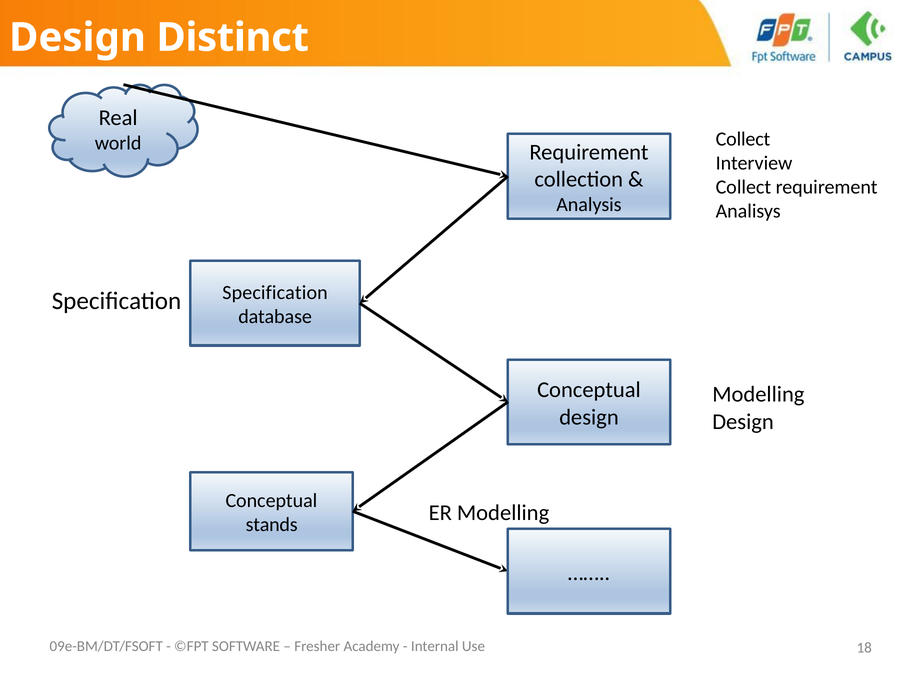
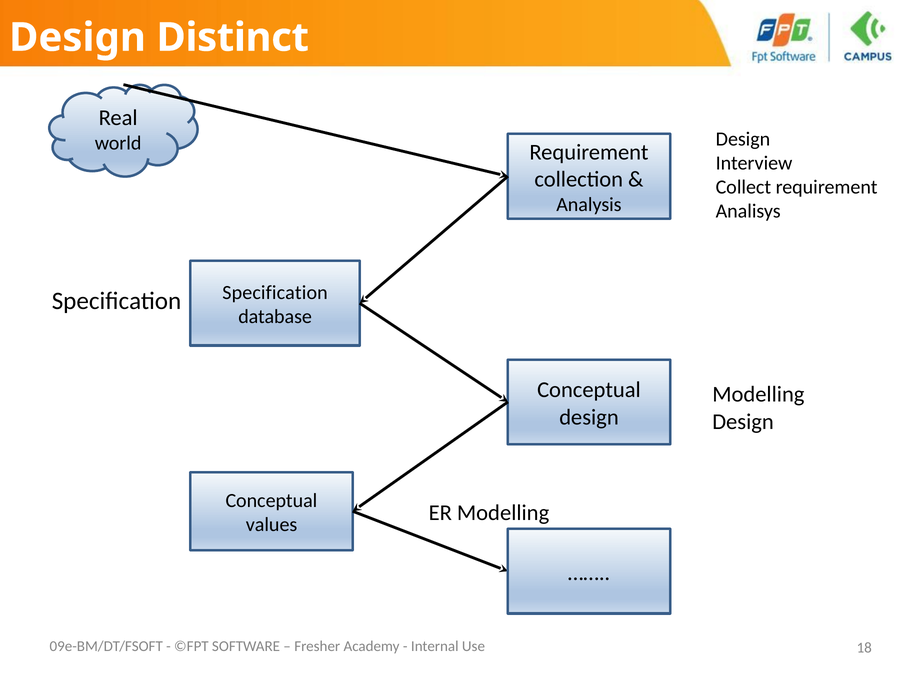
Collect at (743, 139): Collect -> Design
stands: stands -> values
